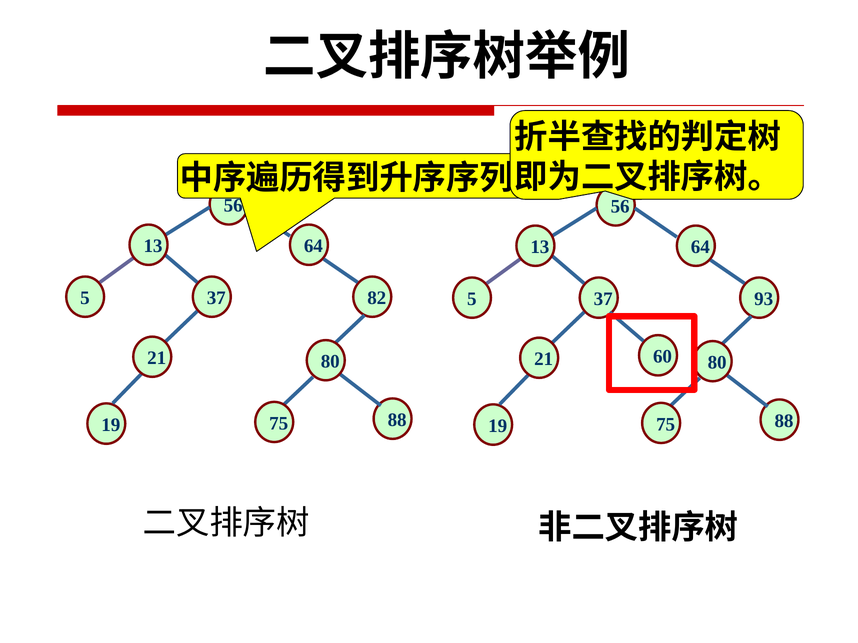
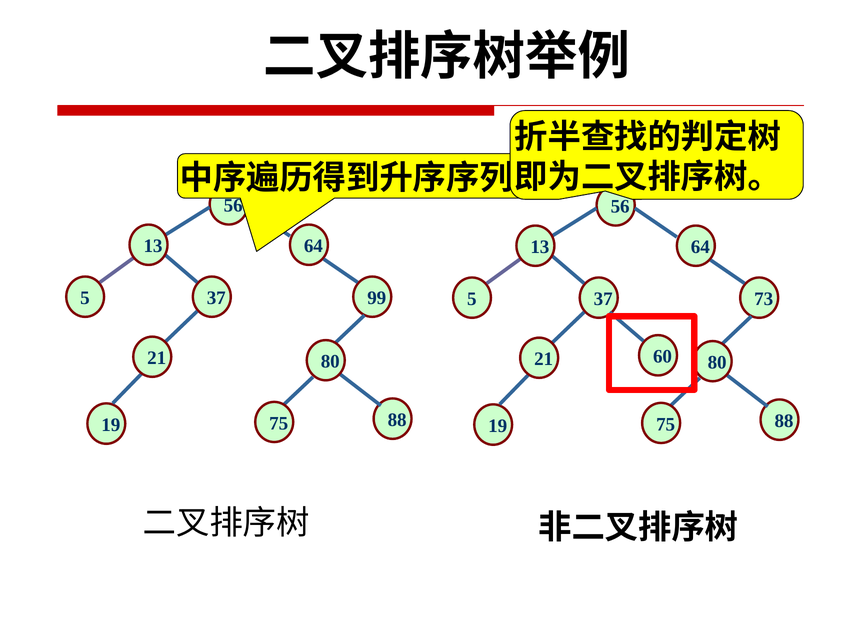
82: 82 -> 99
93: 93 -> 73
